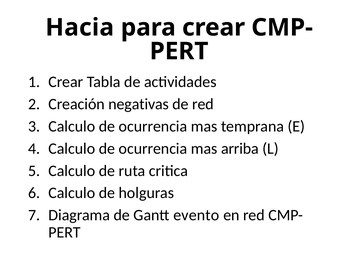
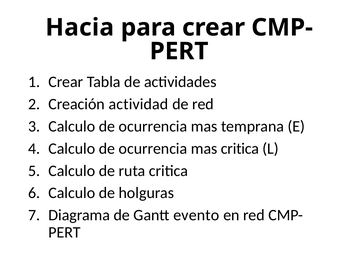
negativas: negativas -> actividad
mas arriba: arriba -> critica
